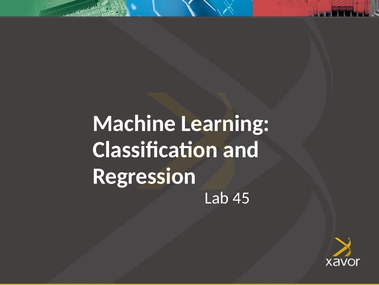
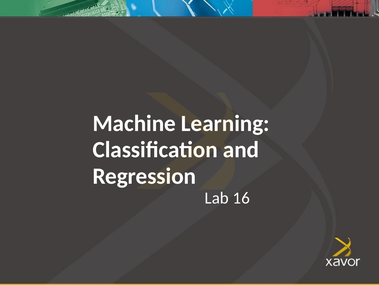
45: 45 -> 16
